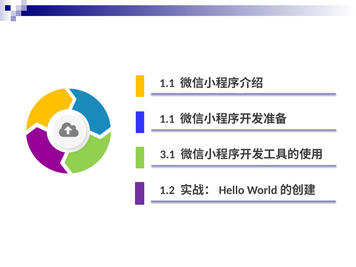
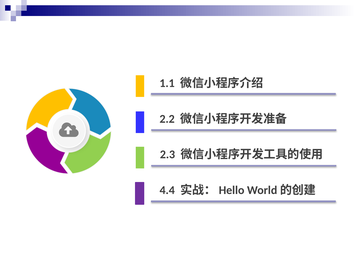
1.1 at (167, 119): 1.1 -> 2.2
3.1: 3.1 -> 2.3
1.2: 1.2 -> 4.4
